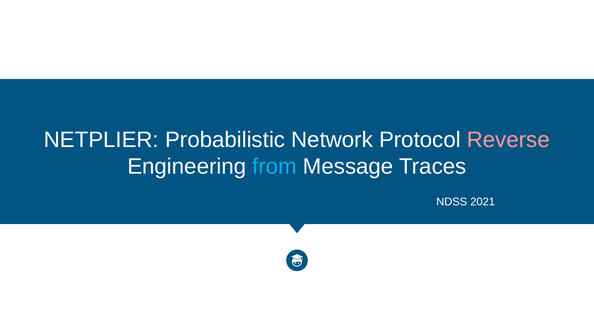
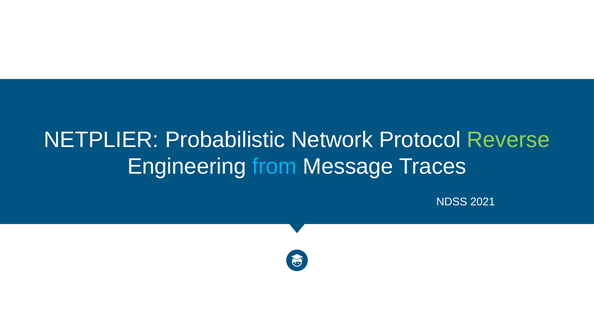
Reverse colour: pink -> light green
